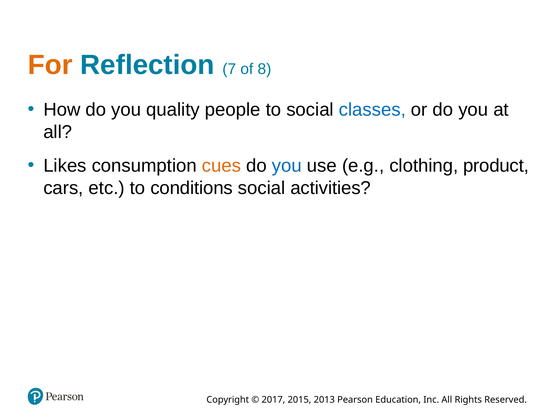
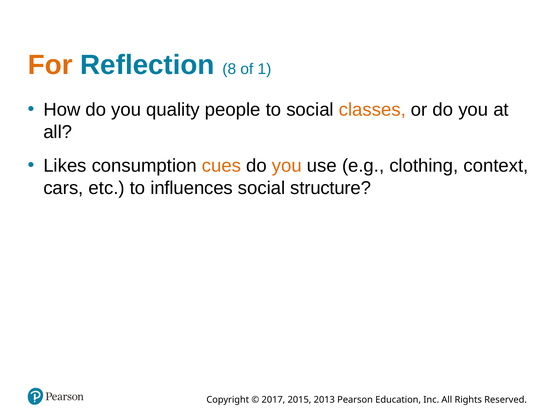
7: 7 -> 8
8: 8 -> 1
classes colour: blue -> orange
you at (287, 166) colour: blue -> orange
product: product -> context
conditions: conditions -> influences
activities: activities -> structure
